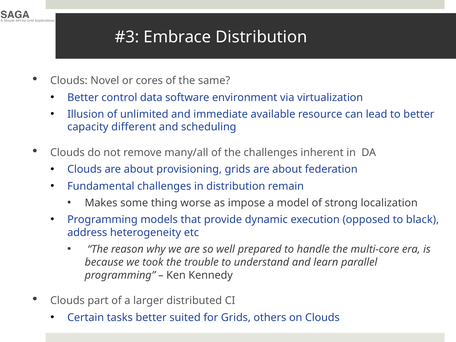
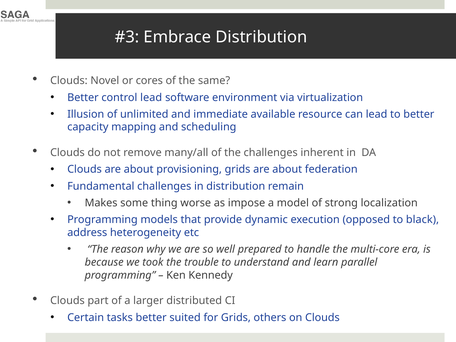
control data: data -> lead
different: different -> mapping
